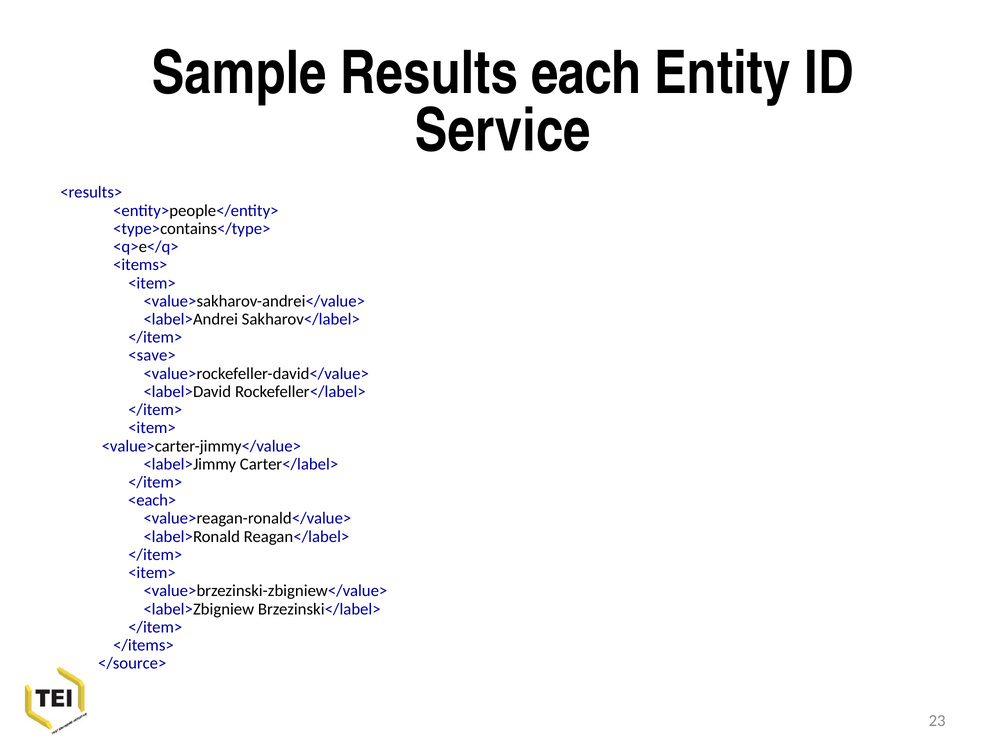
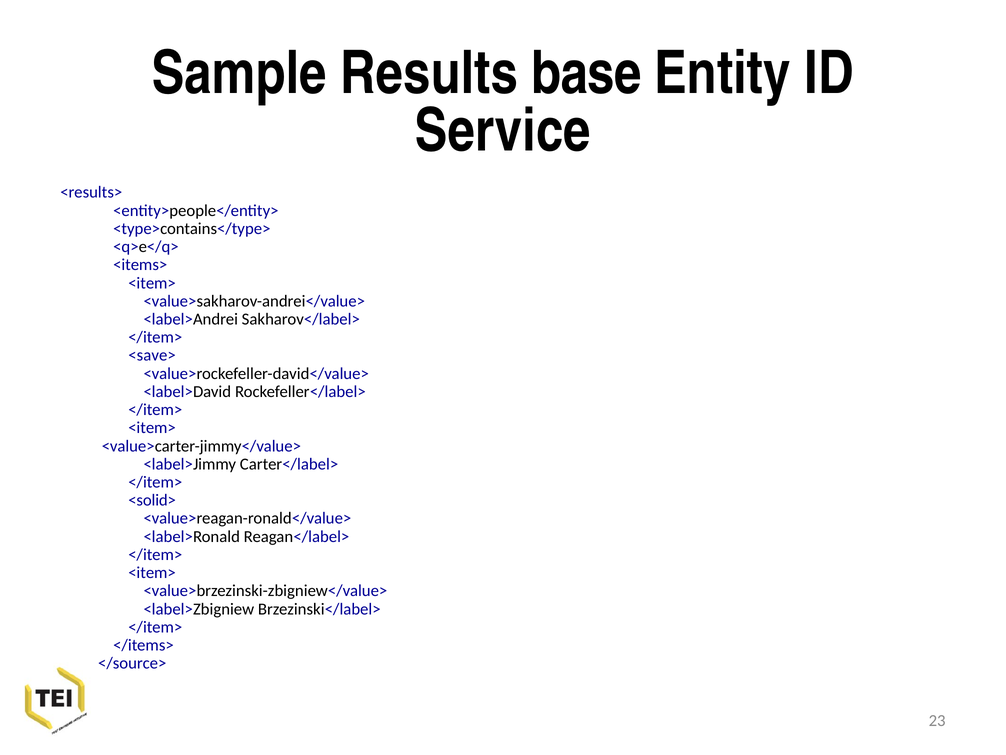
each: each -> base
<each>: <each> -> <solid>
